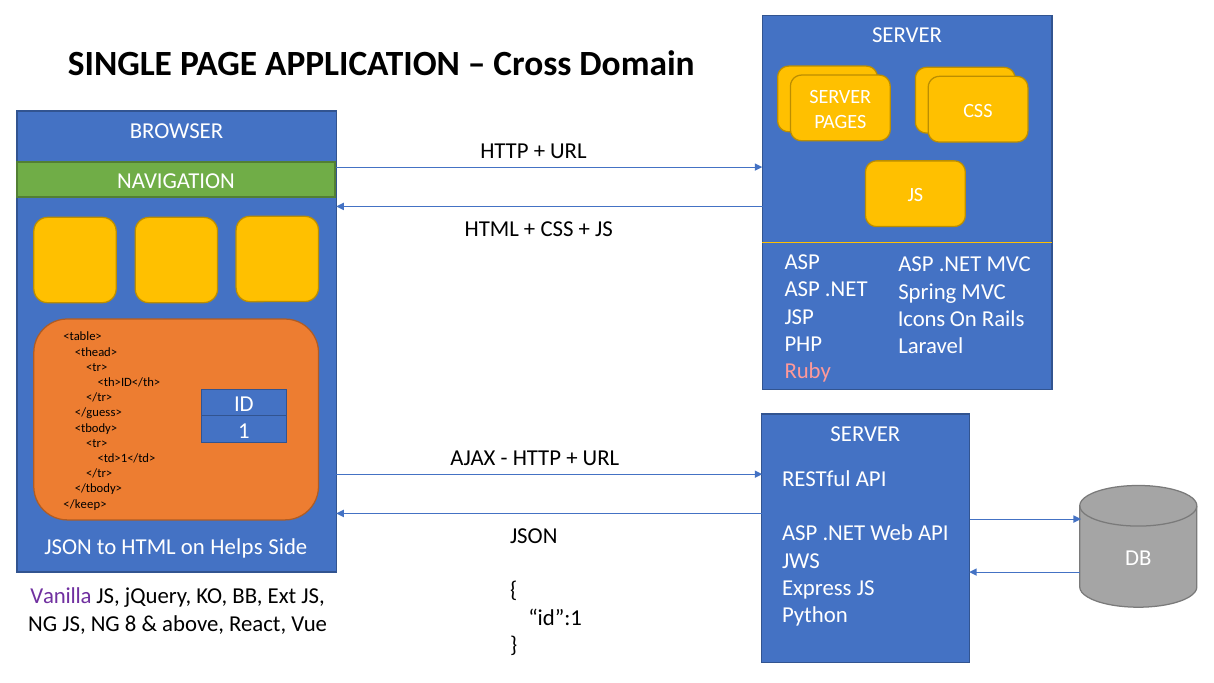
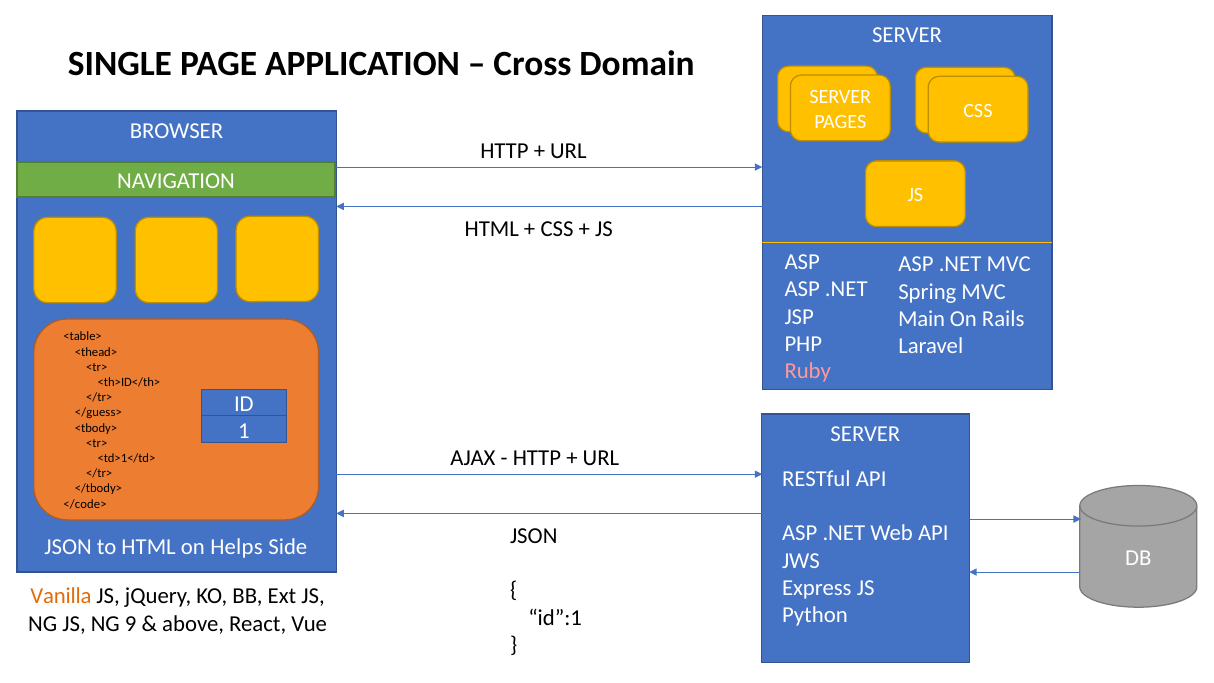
Icons: Icons -> Main
</keep>: </keep> -> </code>
Vanilla colour: purple -> orange
8: 8 -> 9
